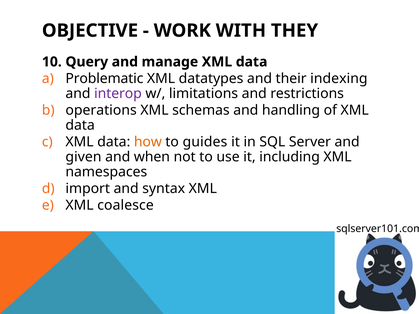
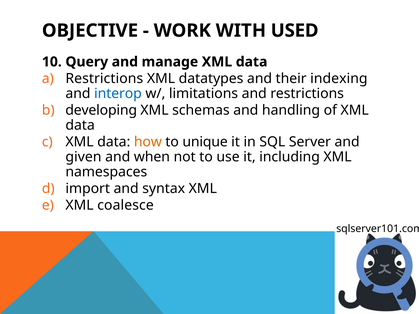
THEY: THEY -> USED
Problematic at (104, 79): Problematic -> Restrictions
interop colour: purple -> blue
operations: operations -> developing
guides: guides -> unique
